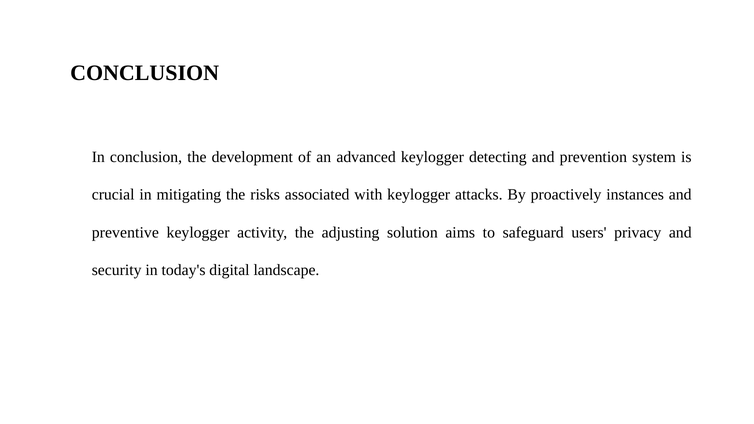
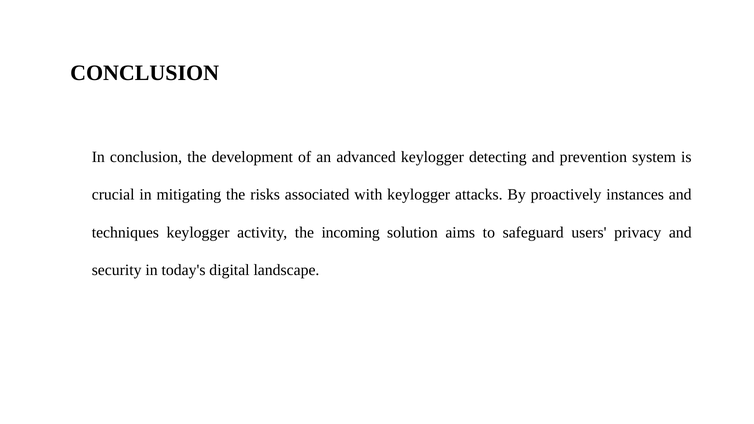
preventive: preventive -> techniques
adjusting: adjusting -> incoming
